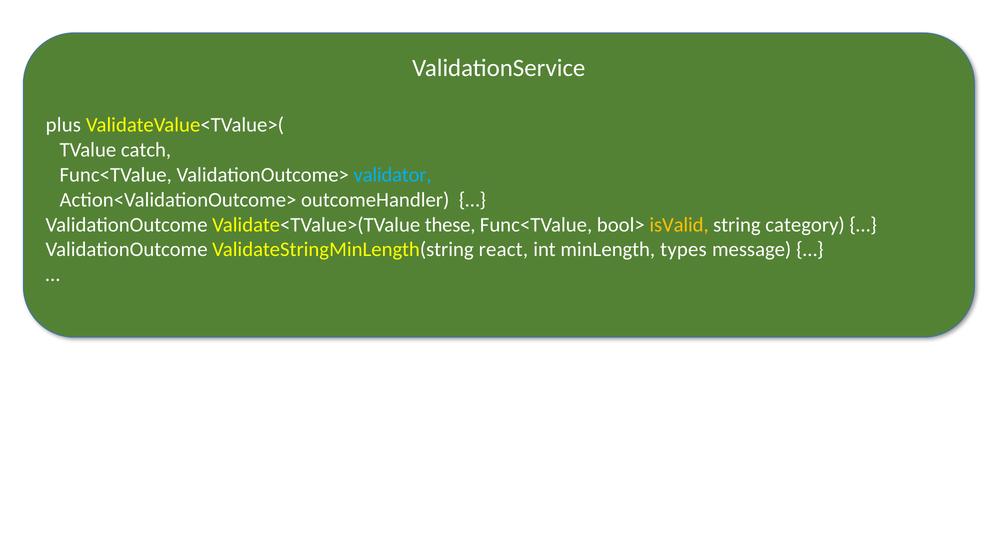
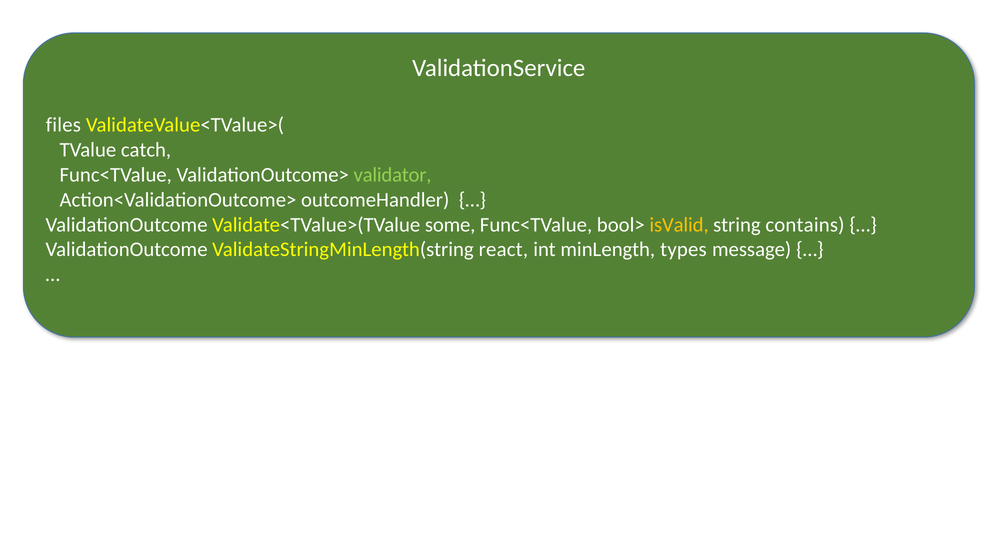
plus: plus -> files
validator colour: light blue -> light green
these: these -> some
category: category -> contains
